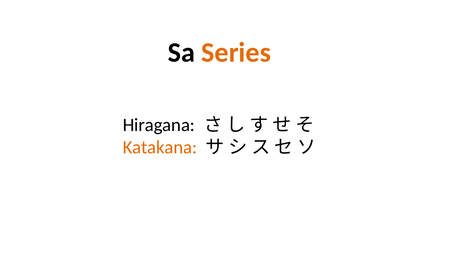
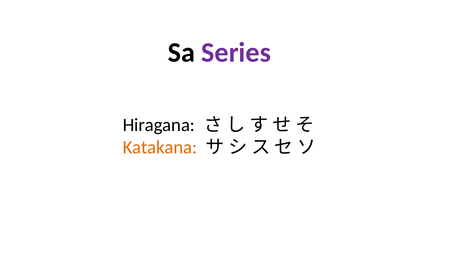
Series colour: orange -> purple
